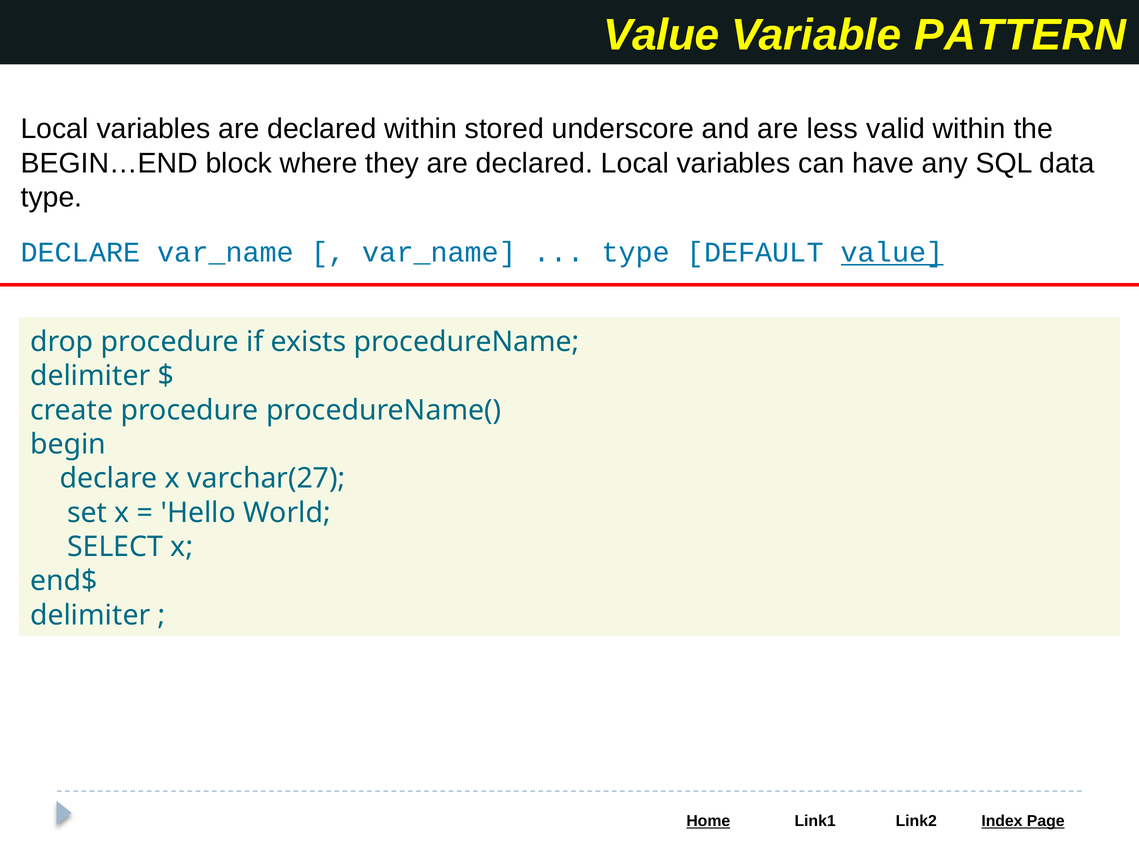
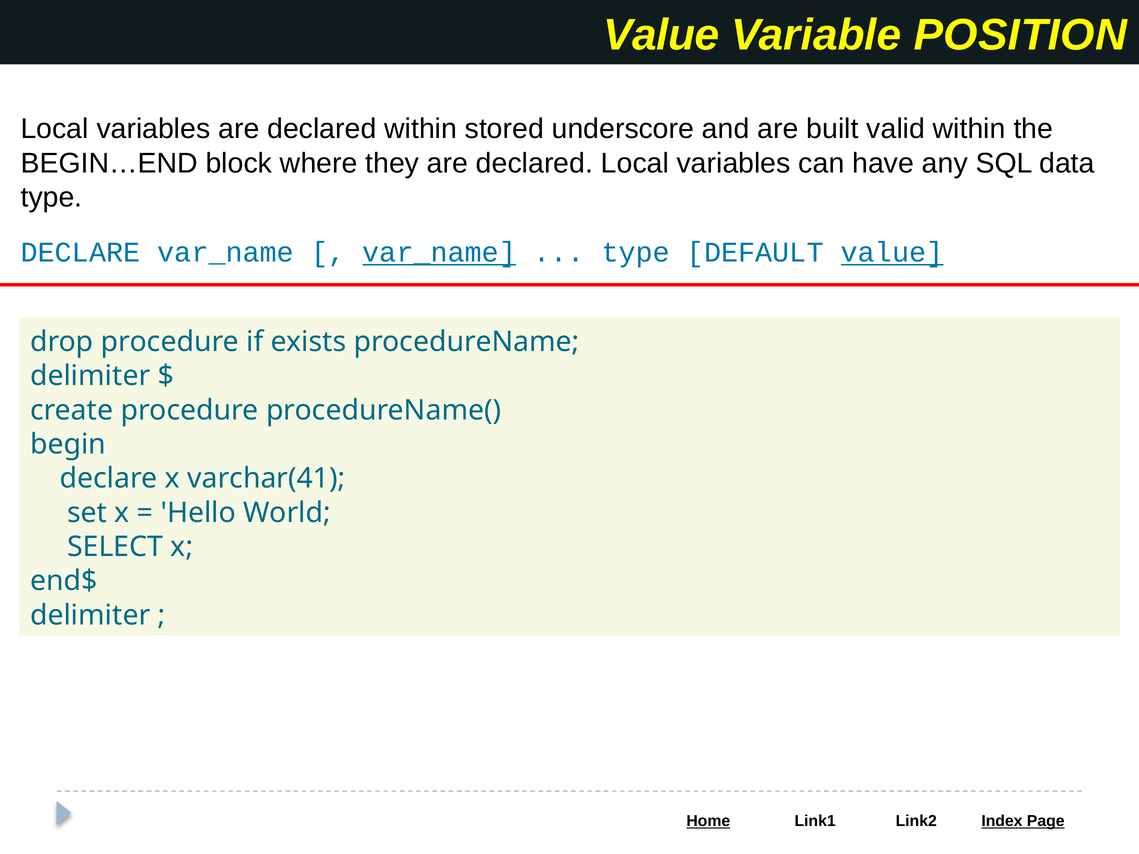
PATTERN: PATTERN -> POSITION
less: less -> built
var_name at (439, 252) underline: none -> present
varchar(27: varchar(27 -> varchar(41
